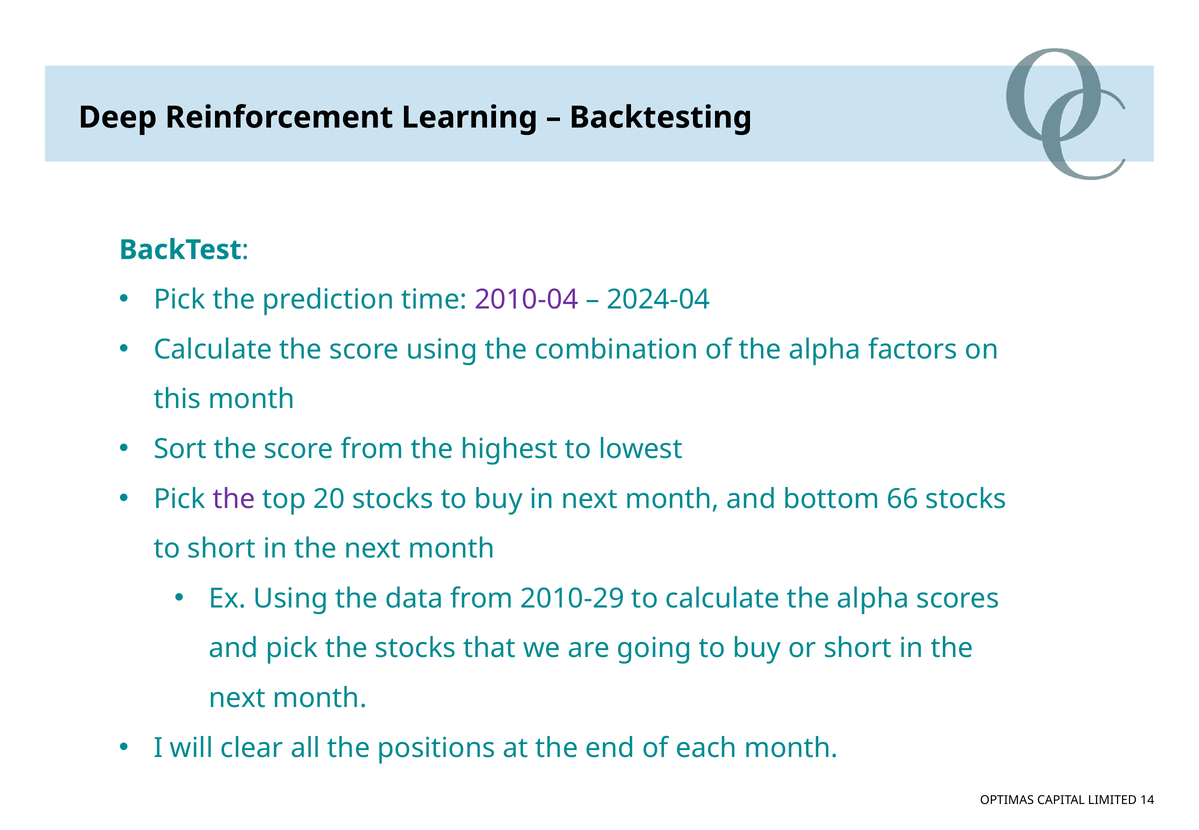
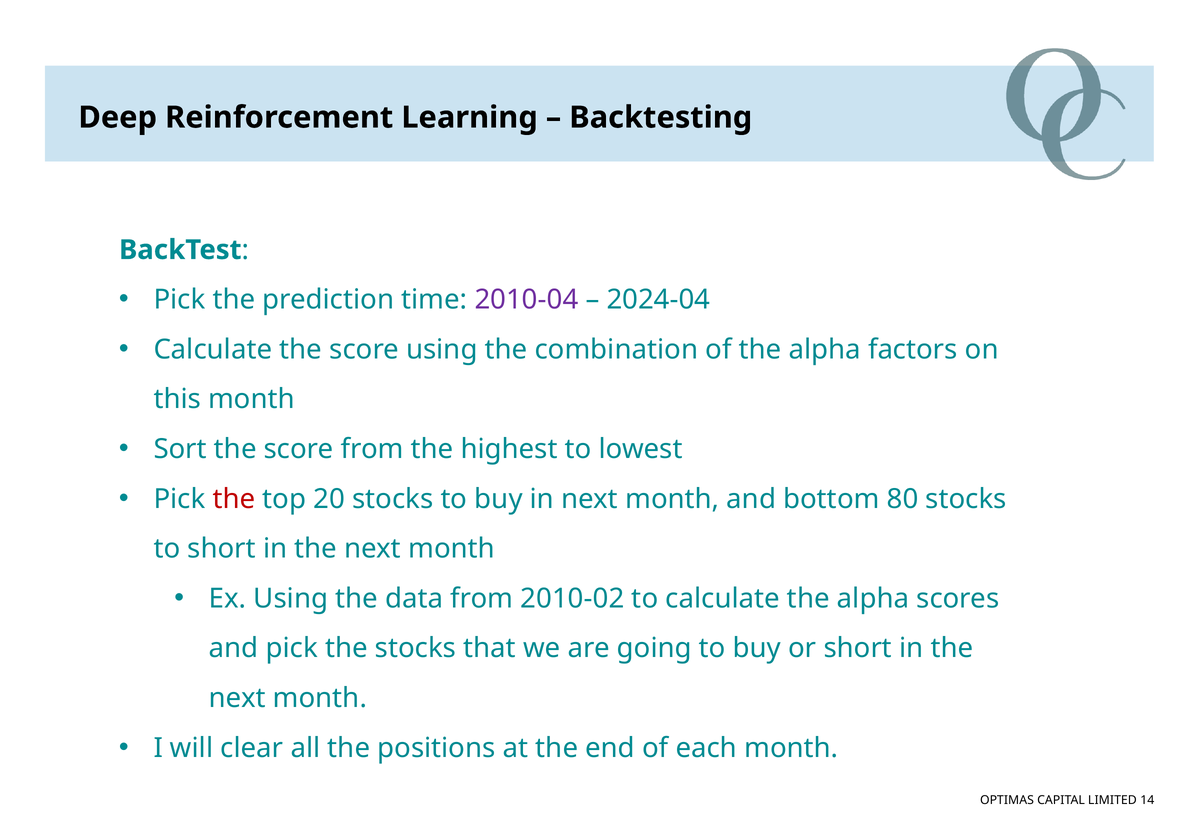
the at (234, 499) colour: purple -> red
66: 66 -> 80
2010-29: 2010-29 -> 2010-02
